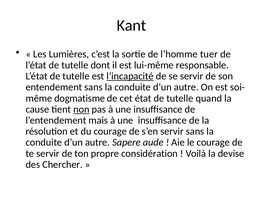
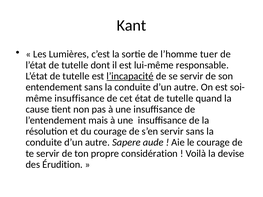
dogmatisme at (80, 98): dogmatisme -> insuffisance
non underline: present -> none
Chercher: Chercher -> Érudition
